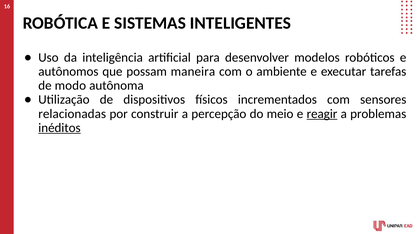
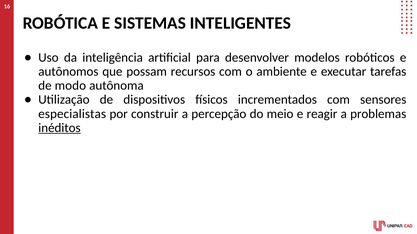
maneira: maneira -> recursos
relacionadas: relacionadas -> especialistas
reagir underline: present -> none
